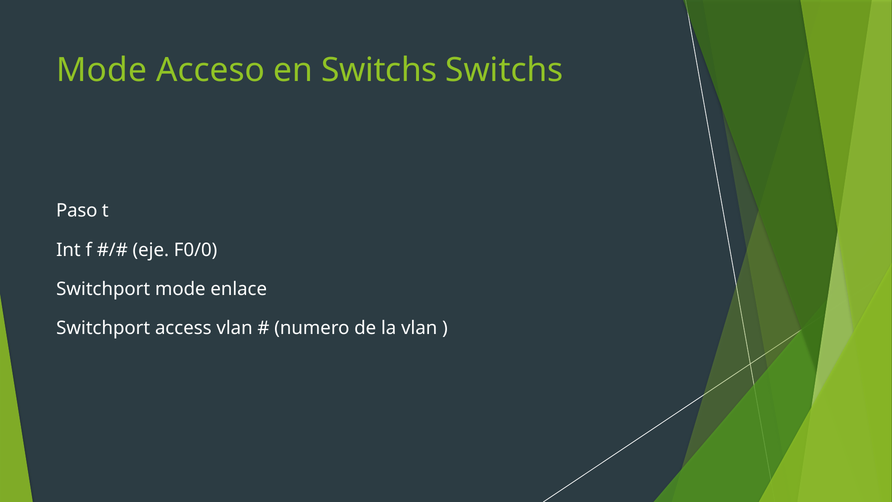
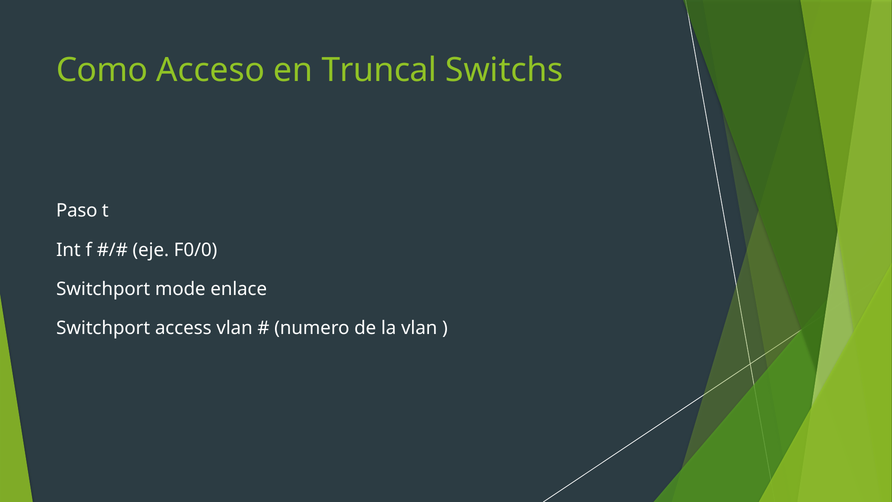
Mode at (102, 70): Mode -> Como
en Switchs: Switchs -> Truncal
